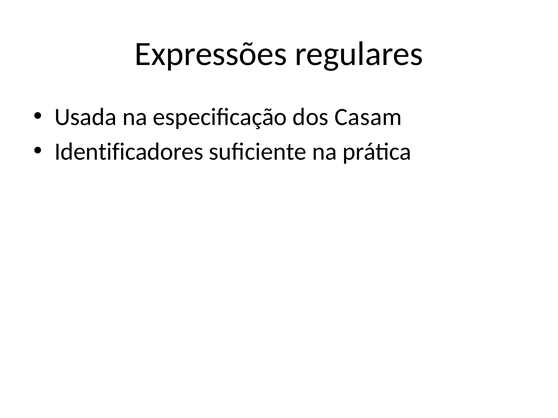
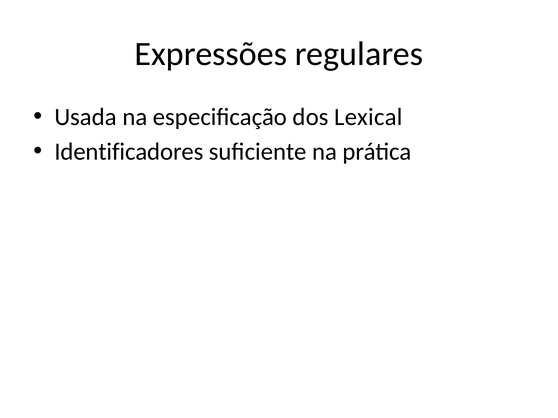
Casam: Casam -> Lexical
